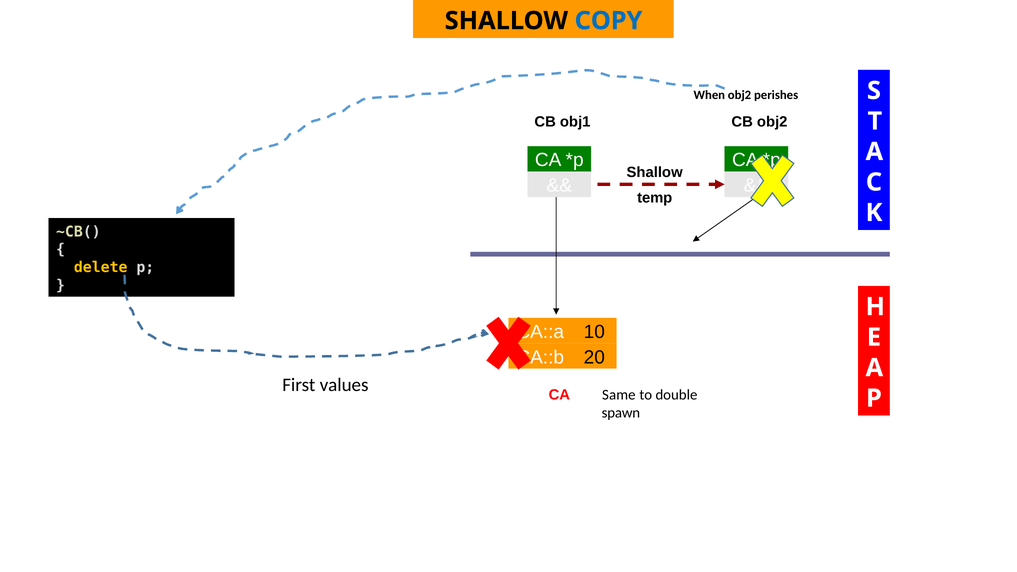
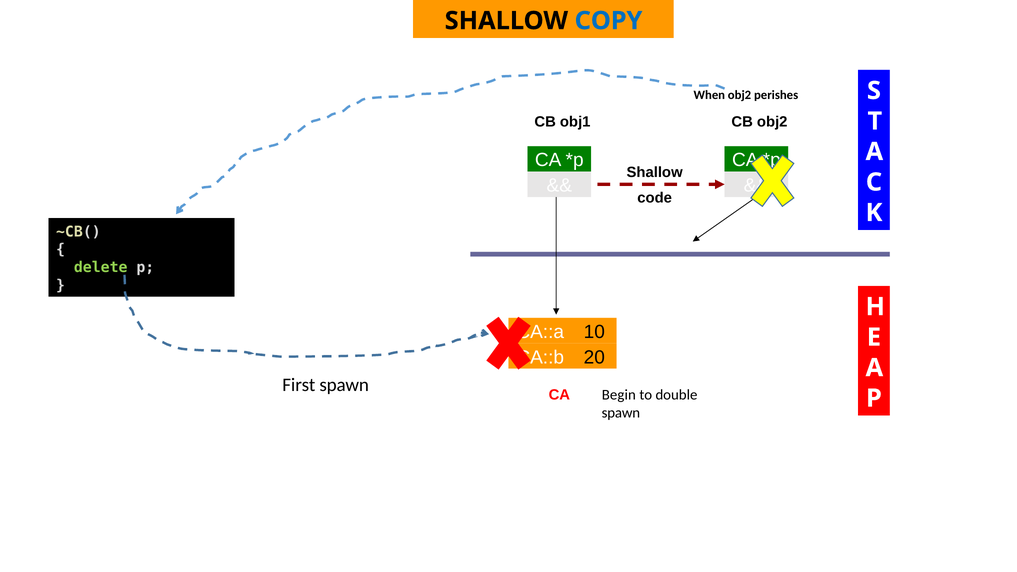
temp: temp -> code
delete colour: yellow -> light green
First values: values -> spawn
Same: Same -> Begin
